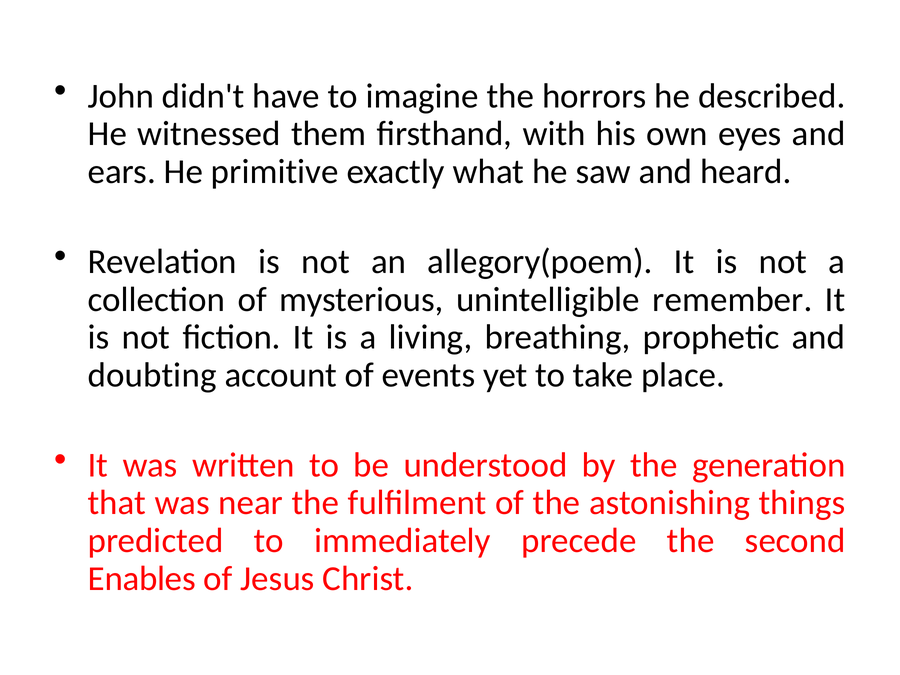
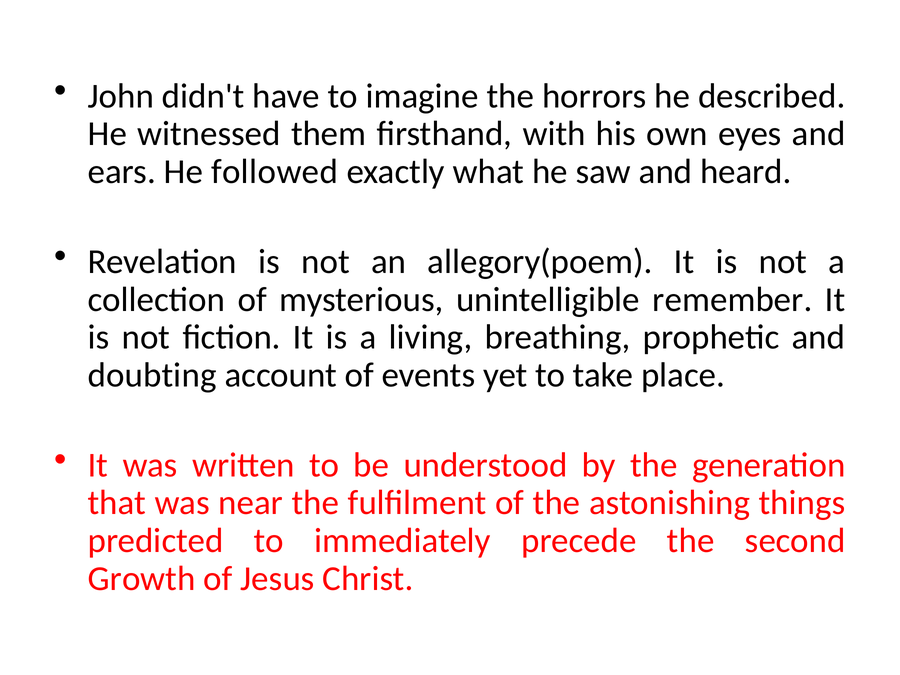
primitive: primitive -> followed
Enables: Enables -> Growth
